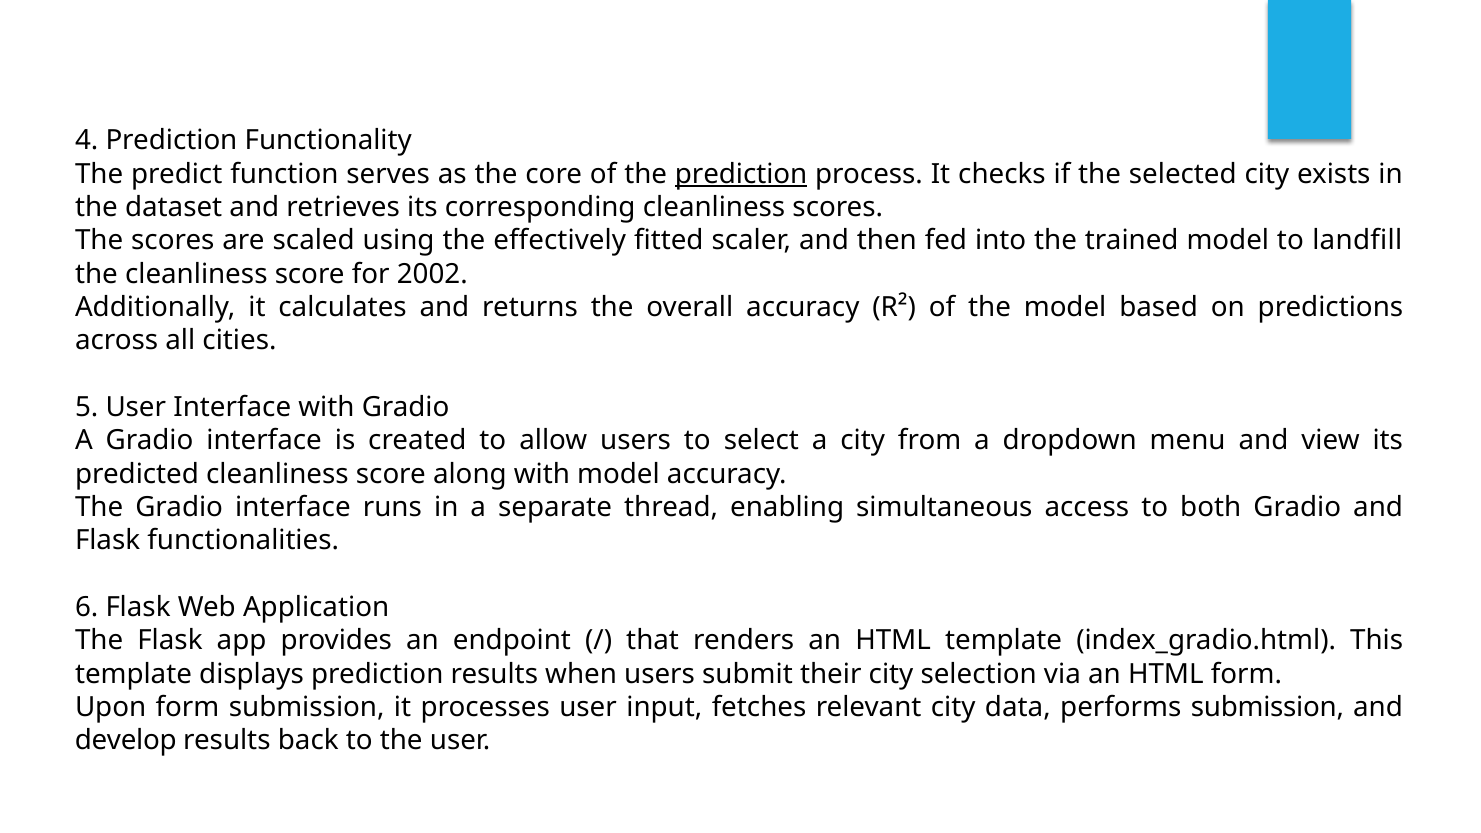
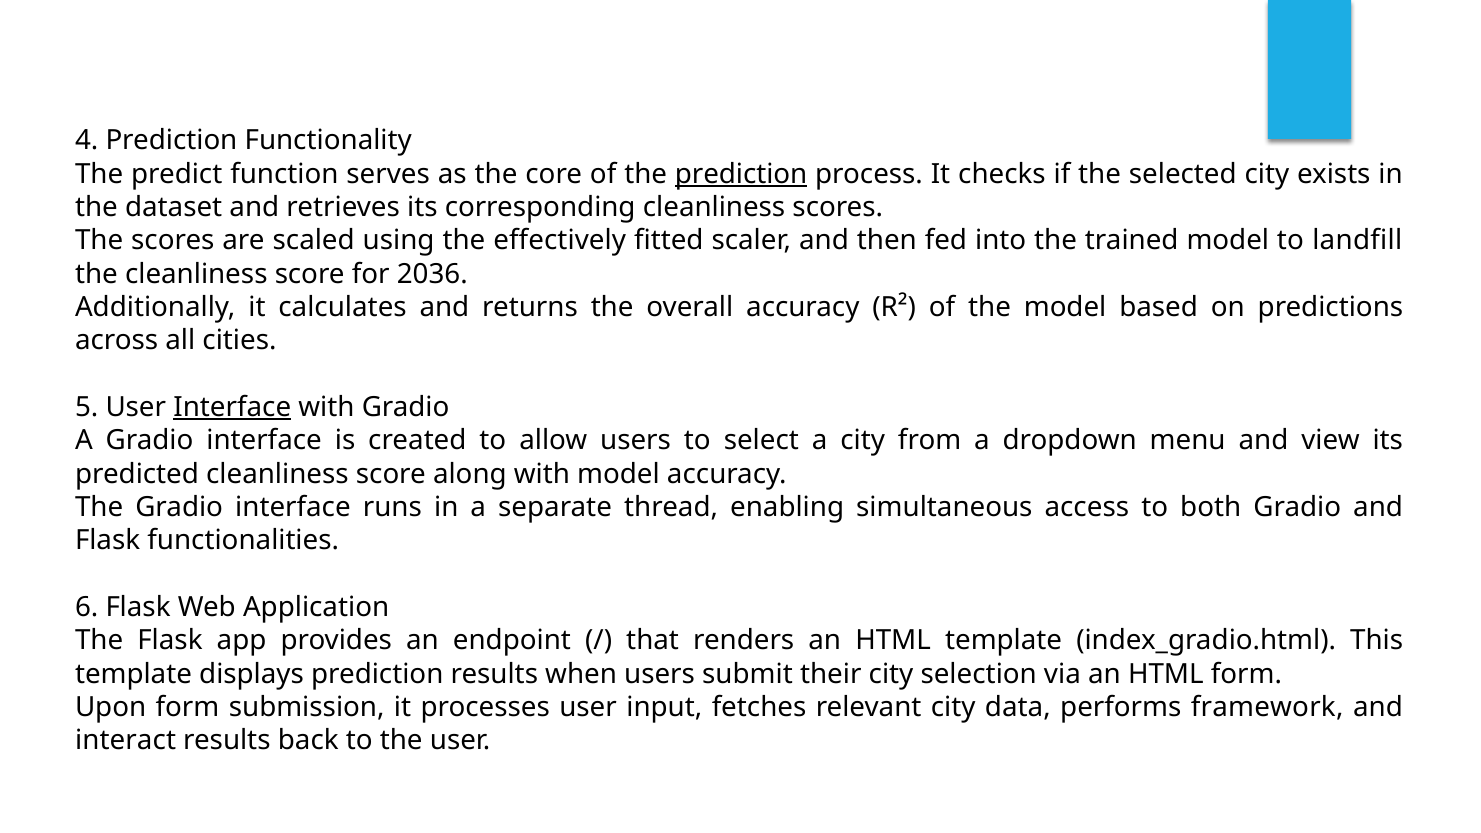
2002: 2002 -> 2036
Interface at (232, 407) underline: none -> present
performs submission: submission -> framework
develop: develop -> interact
